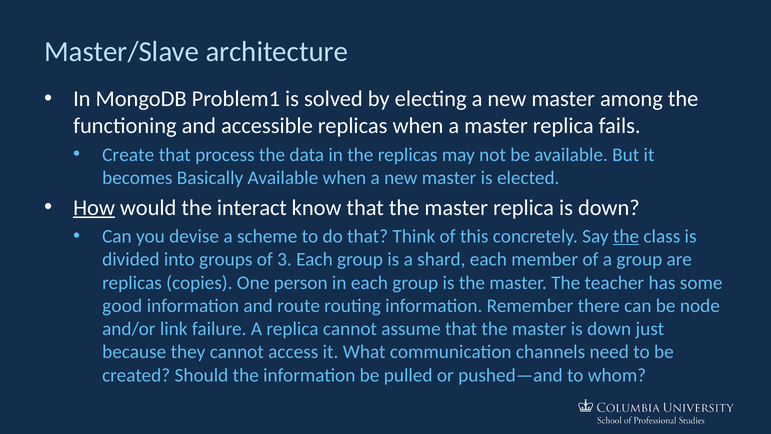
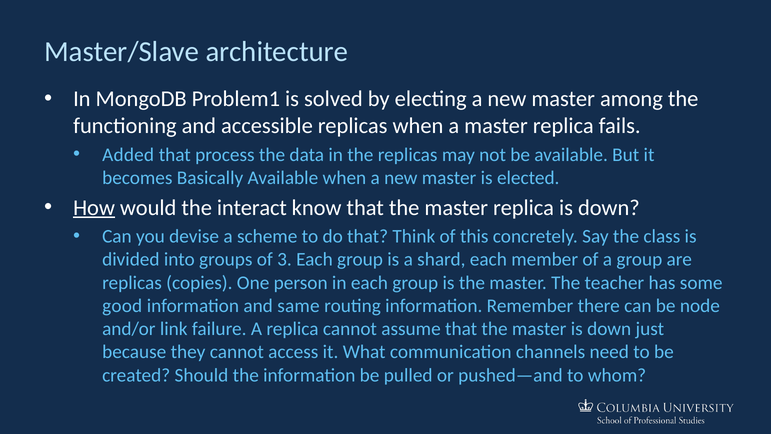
Create: Create -> Added
the at (626, 236) underline: present -> none
route: route -> same
